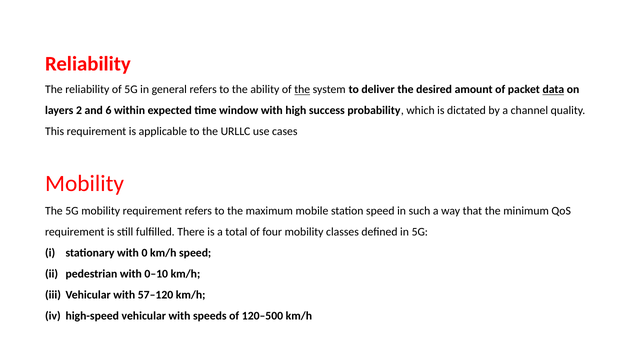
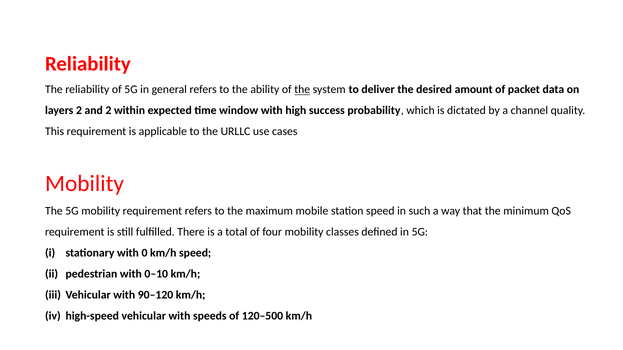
data underline: present -> none
and 6: 6 -> 2
57–120: 57–120 -> 90–120
